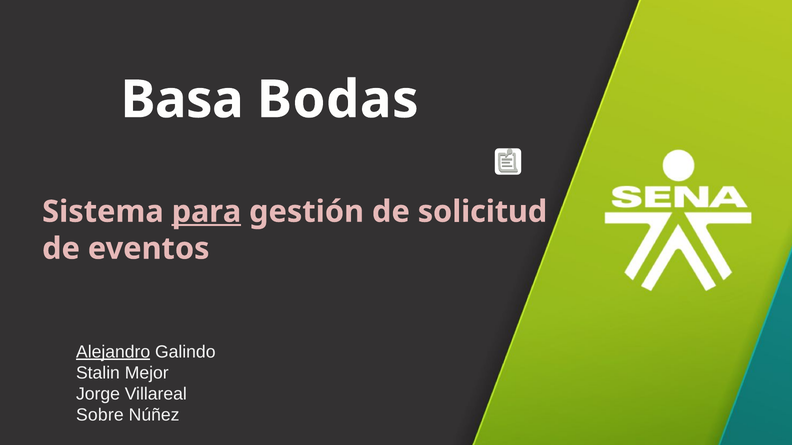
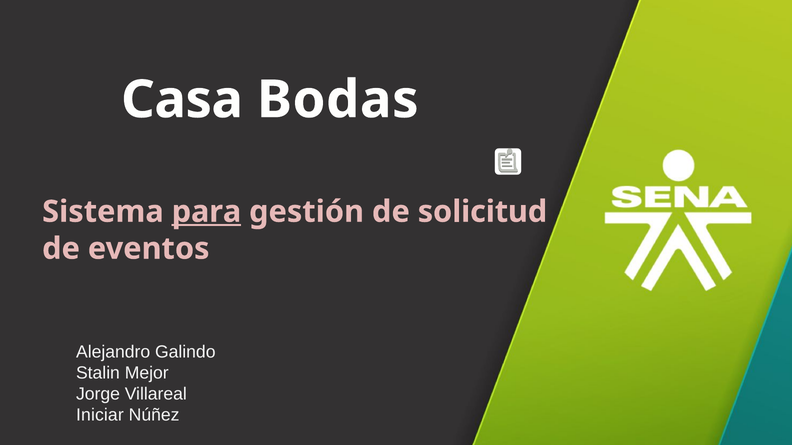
Basa: Basa -> Casa
Alejandro underline: present -> none
Sobre: Sobre -> Iniciar
